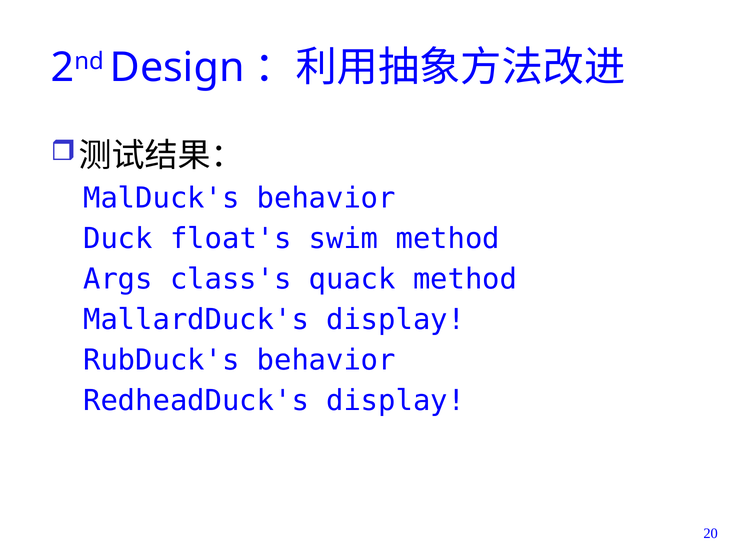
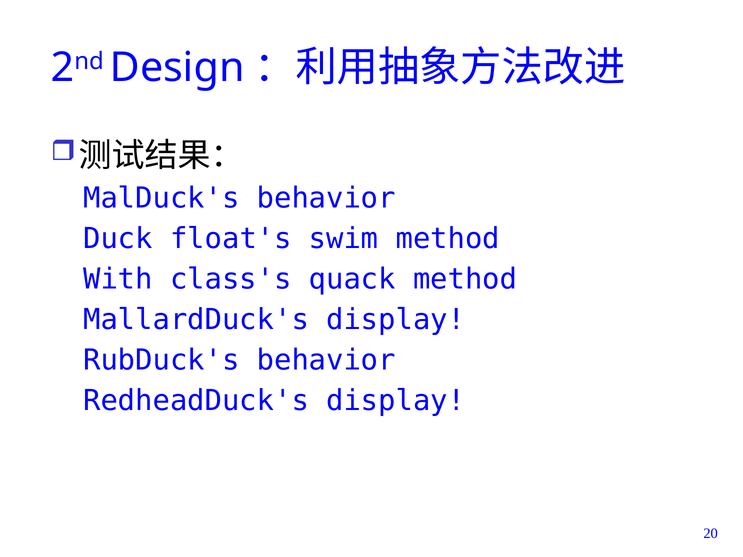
Args: Args -> With
